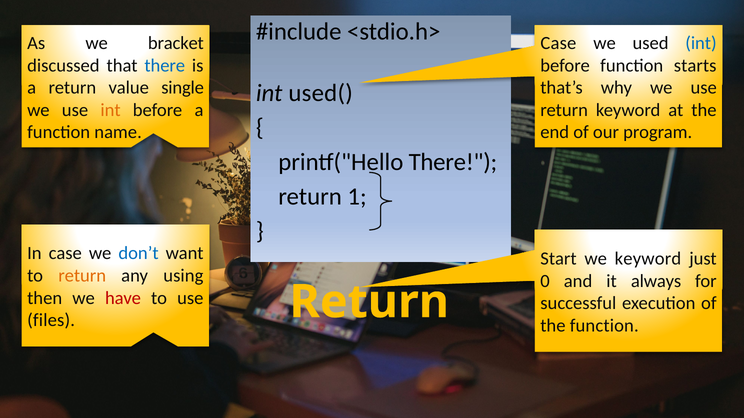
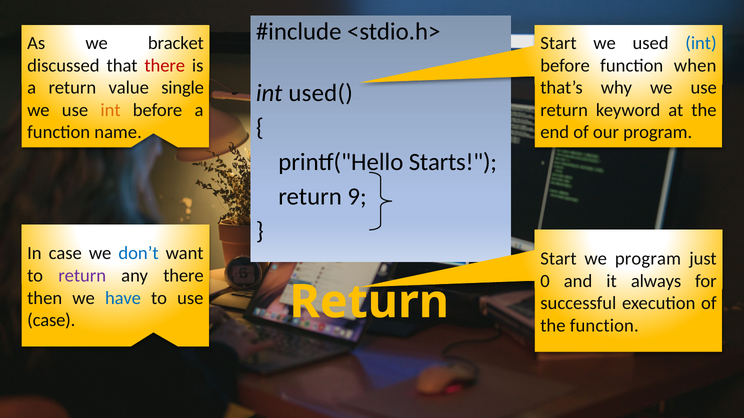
Case at (558, 43): Case -> Start
there at (165, 65) colour: blue -> red
starts: starts -> when
printf("Hello There: There -> Starts
1: 1 -> 9
we keyword: keyword -> program
return at (82, 276) colour: orange -> purple
any using: using -> there
have colour: red -> blue
files at (51, 321): files -> case
